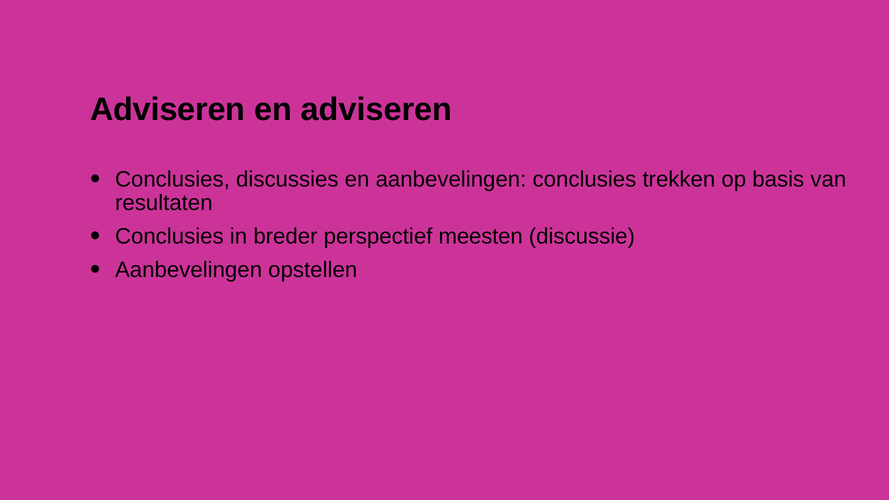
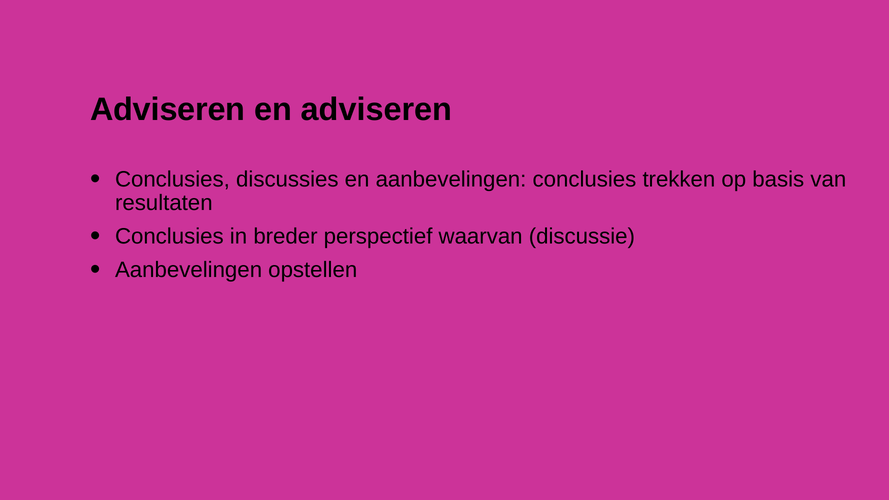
meesten: meesten -> waarvan
